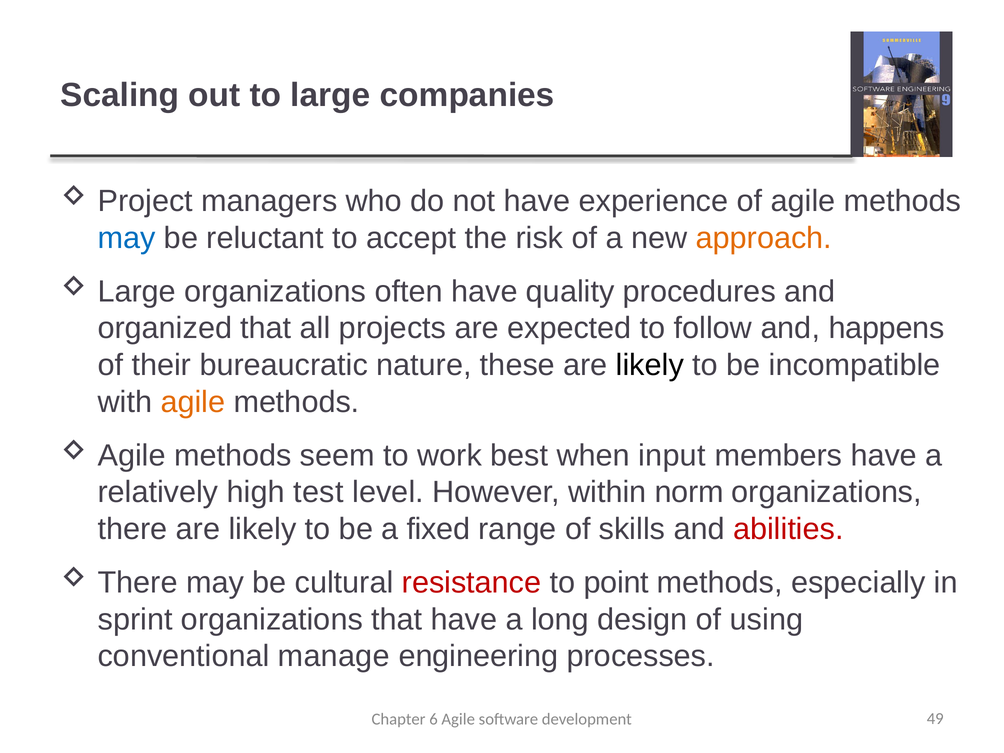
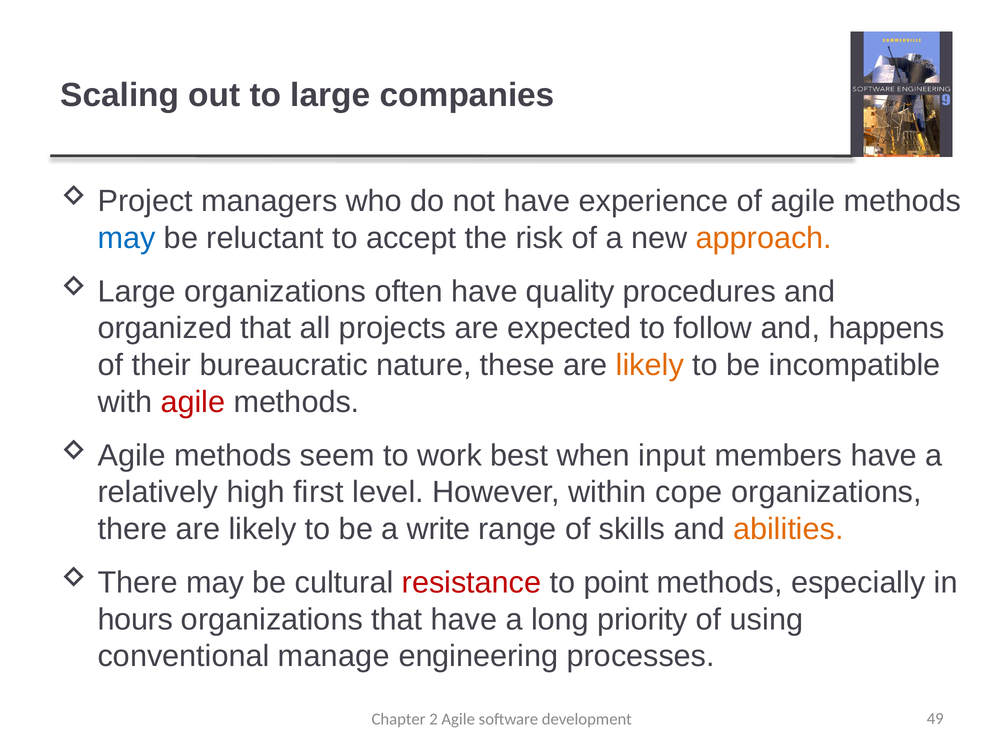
likely at (650, 365) colour: black -> orange
agile at (193, 402) colour: orange -> red
test: test -> first
norm: norm -> cope
fixed: fixed -> write
abilities colour: red -> orange
sprint: sprint -> hours
design: design -> priority
6: 6 -> 2
